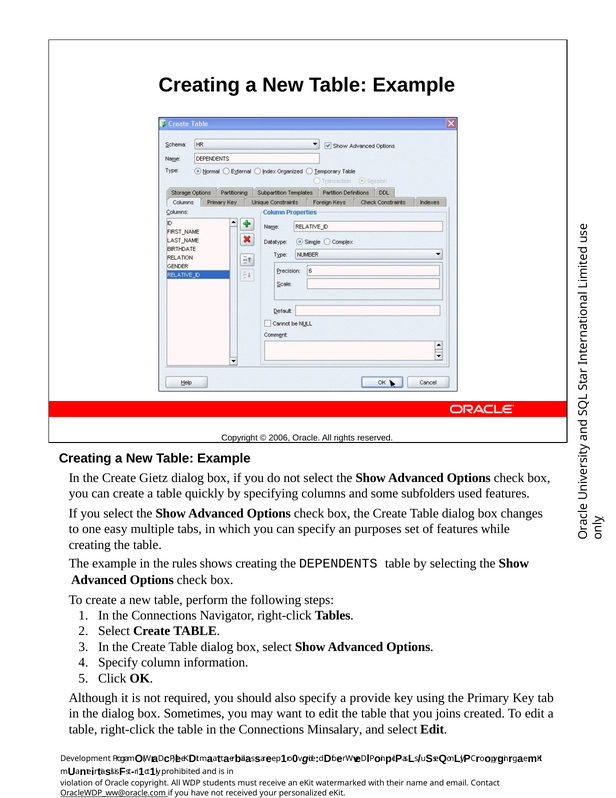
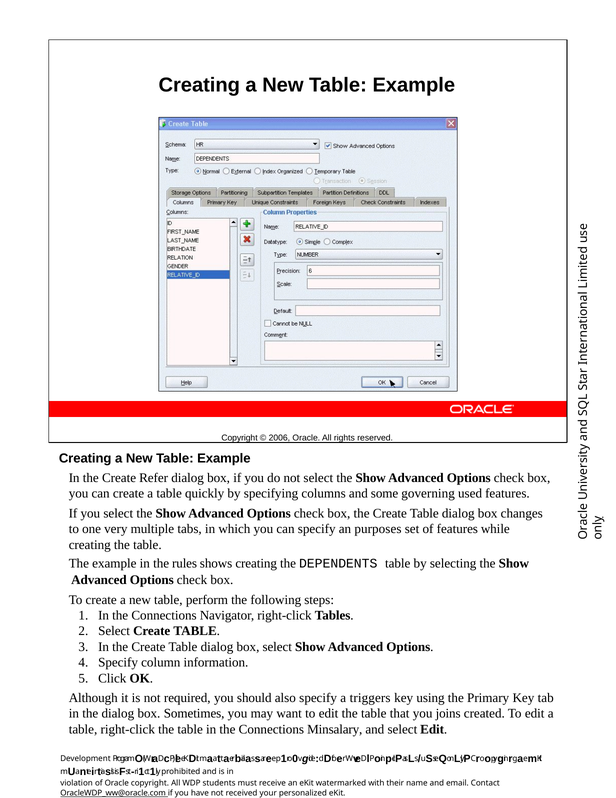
Gietz: Gietz -> Refer
subfolders: subfolders -> governing
easy: easy -> very
provide: provide -> triggers
